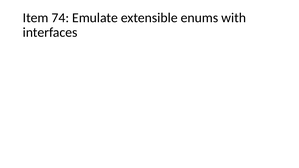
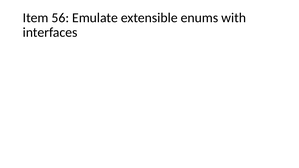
74: 74 -> 56
